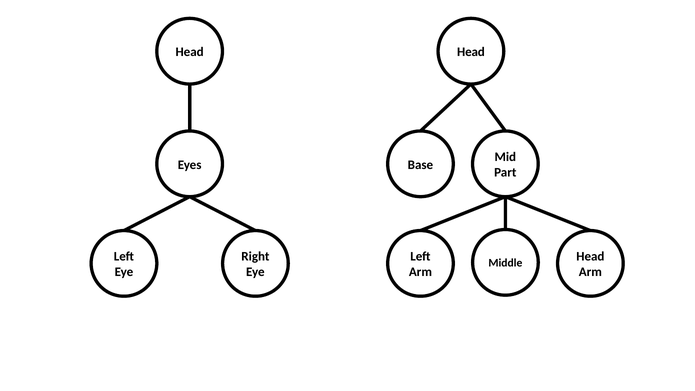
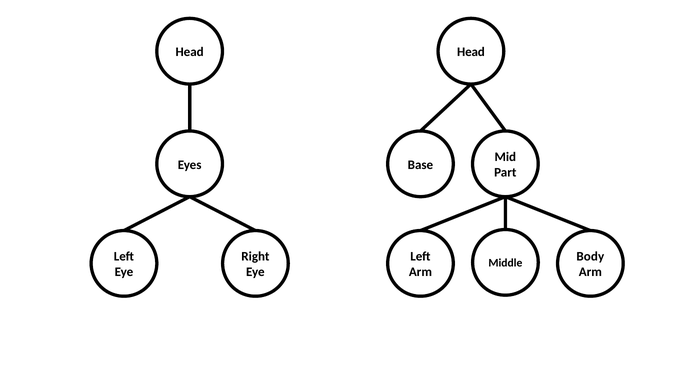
Head at (590, 256): Head -> Body
